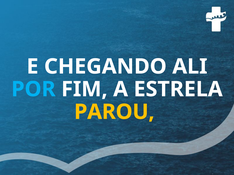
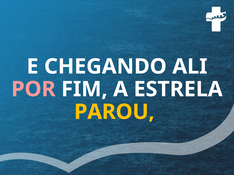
POR colour: light blue -> pink
